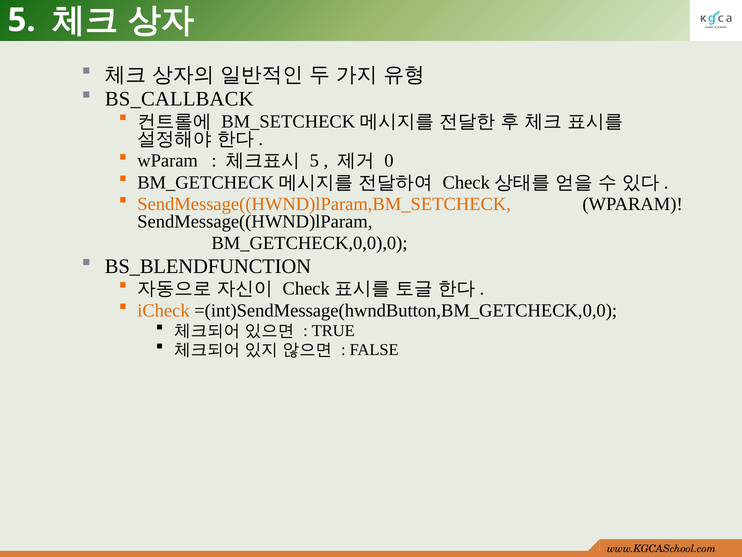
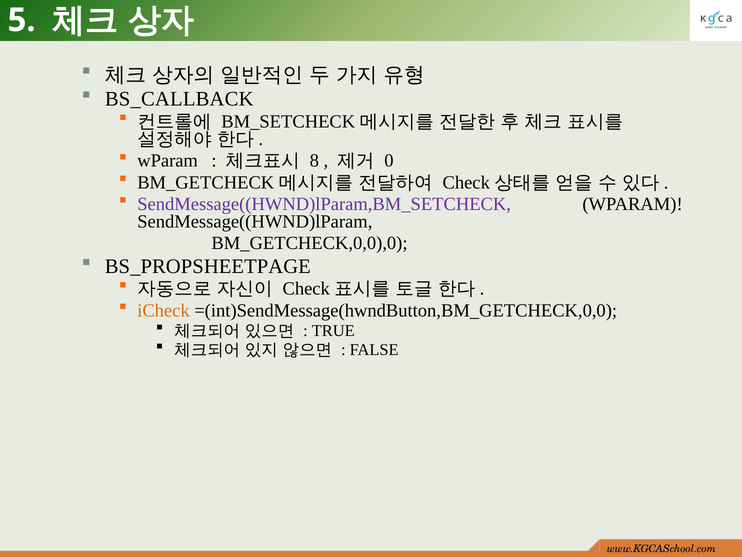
5 at (314, 161): 5 -> 8
SendMessage((HWND)lParam,BM_SETCHECK colour: orange -> purple
BS_BLENDFUNCTION: BS_BLENDFUNCTION -> BS_PROPSHEETPAGE
